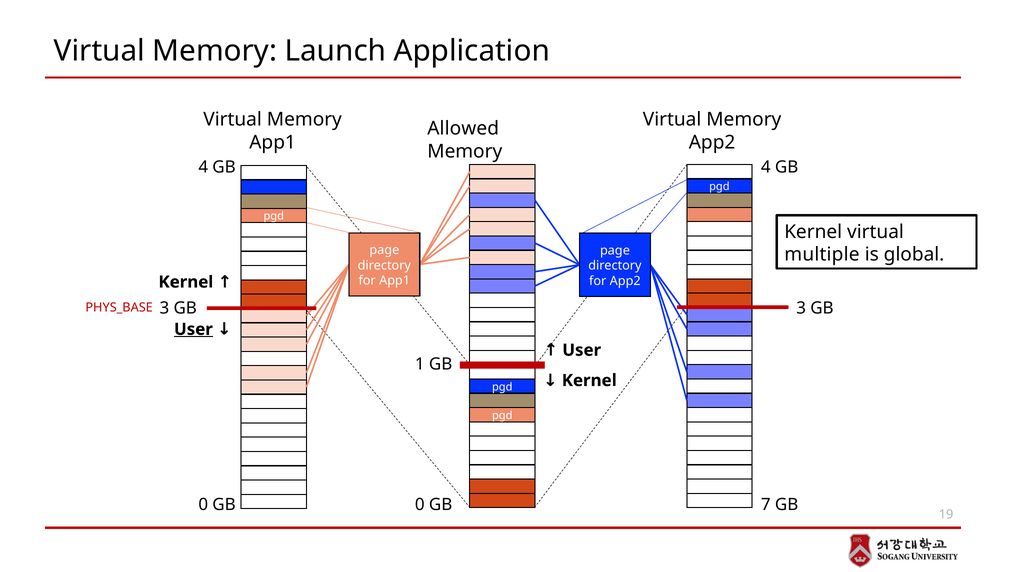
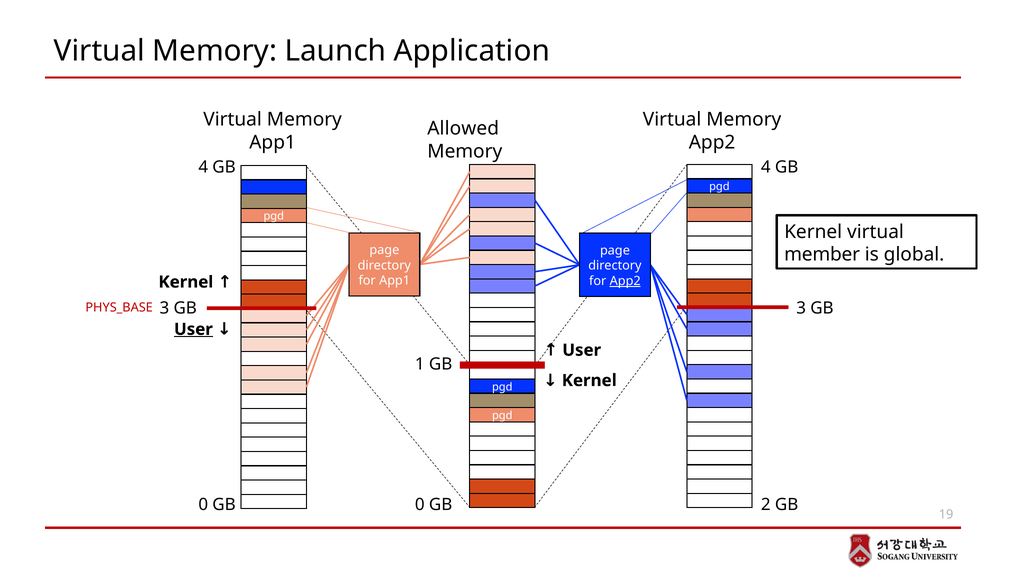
multiple: multiple -> member
App2 at (625, 281) underline: none -> present
7: 7 -> 2
